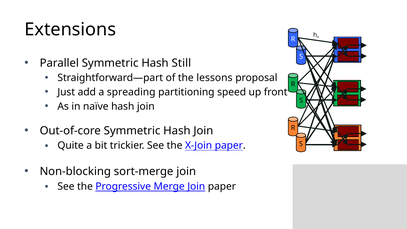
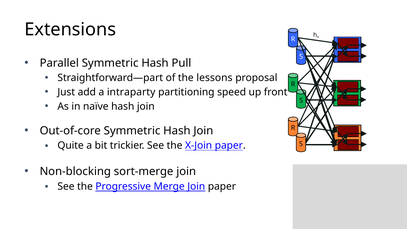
Still: Still -> Pull
spreading: spreading -> intraparty
